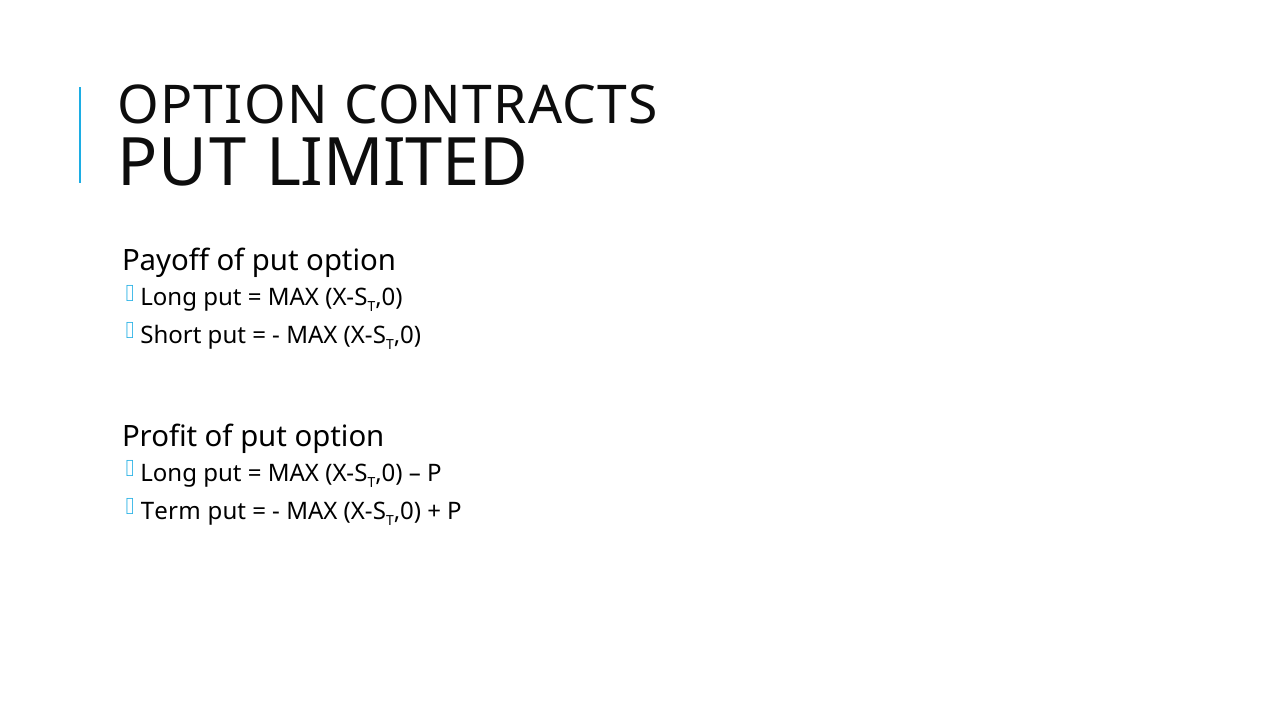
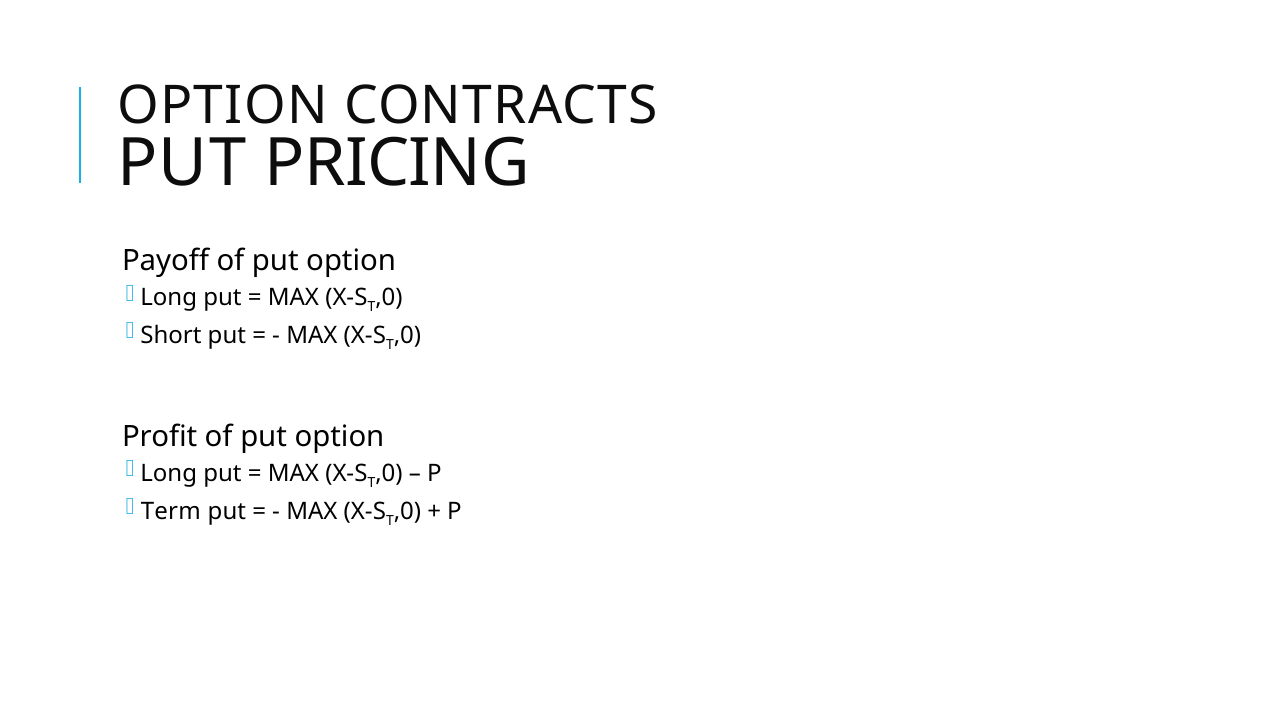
LIMITED: LIMITED -> PRICING
